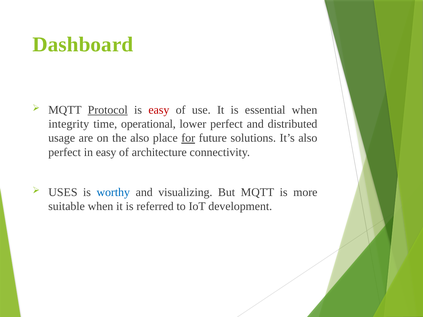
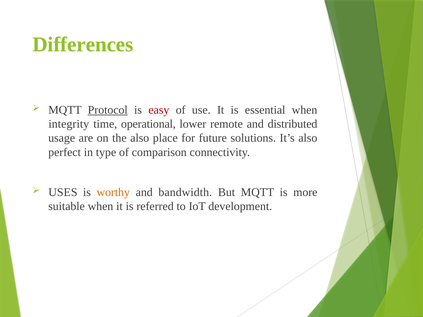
Dashboard: Dashboard -> Differences
lower perfect: perfect -> remote
for underline: present -> none
in easy: easy -> type
architecture: architecture -> comparison
worthy colour: blue -> orange
visualizing: visualizing -> bandwidth
